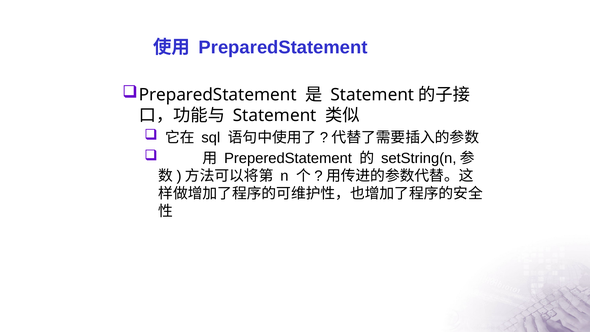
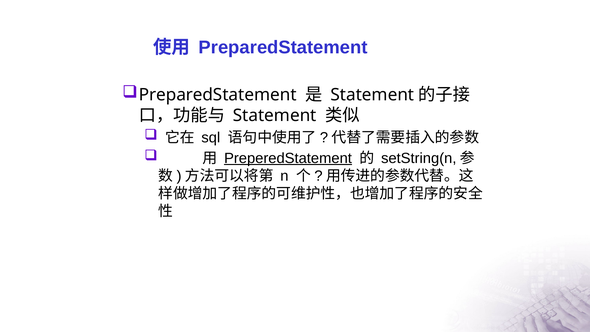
PreperedStatement underline: none -> present
